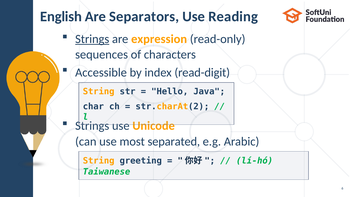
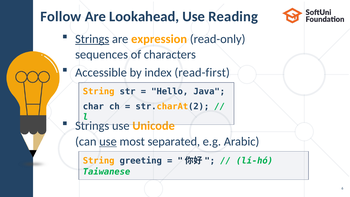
English: English -> Follow
Separators: Separators -> Lookahead
read-digit: read-digit -> read-first
use at (108, 141) underline: none -> present
